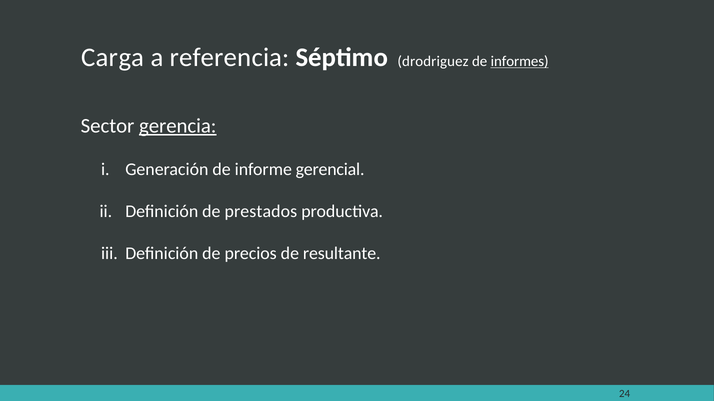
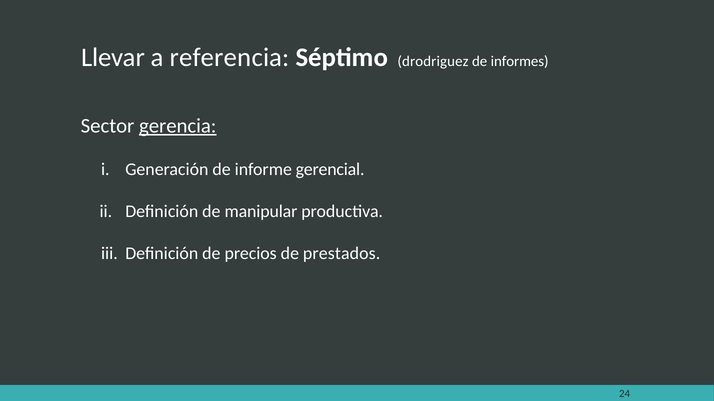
Carga: Carga -> Llevar
informes underline: present -> none
prestados: prestados -> manipular
resultante: resultante -> prestados
